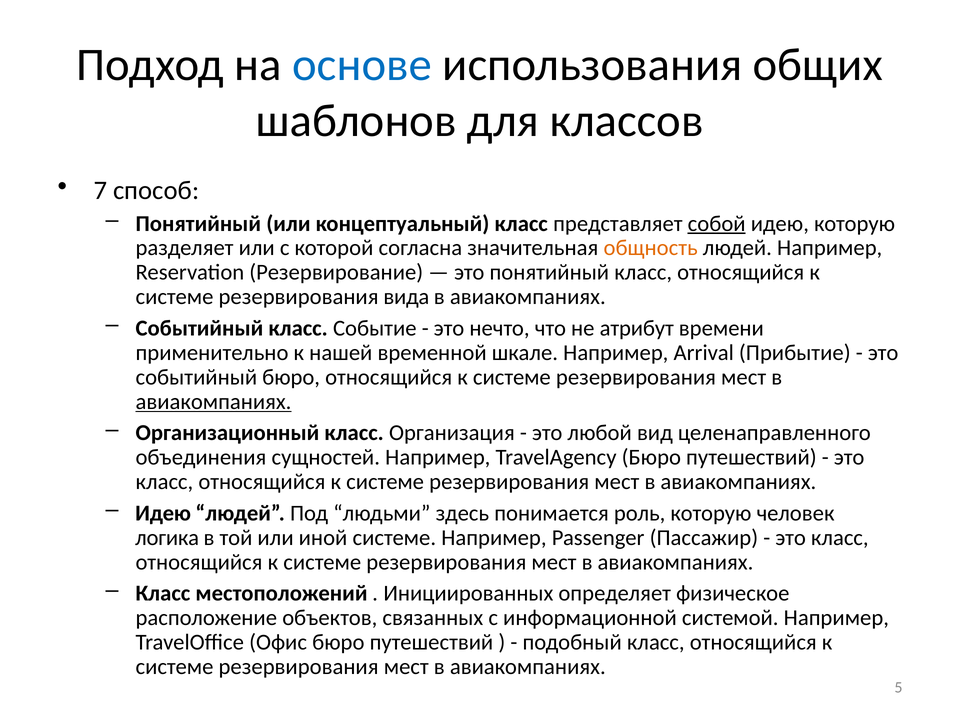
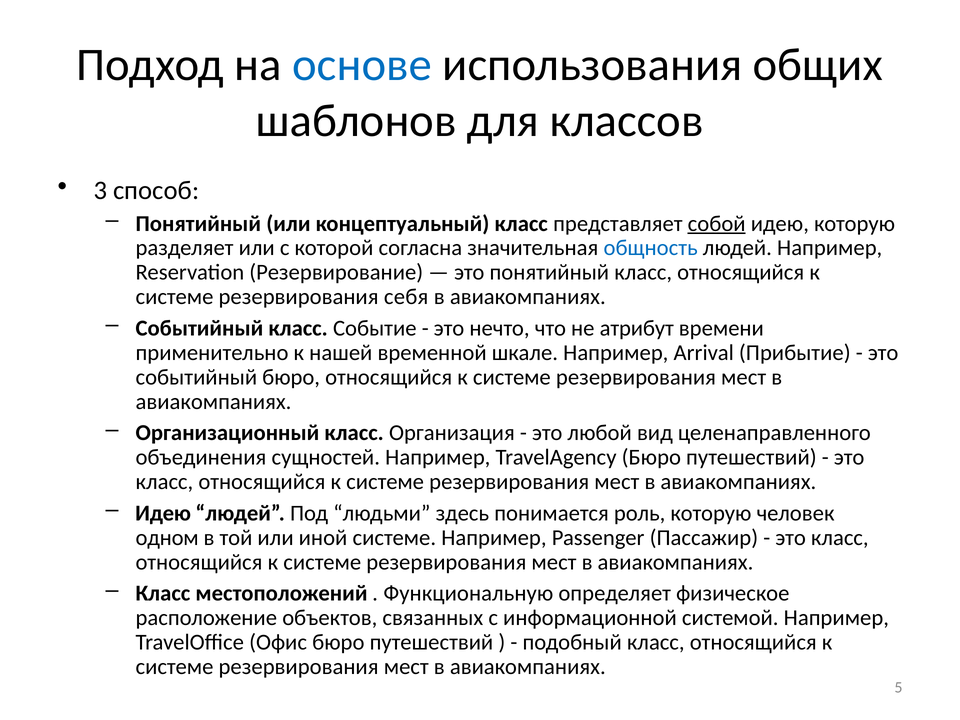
7: 7 -> 3
общность colour: orange -> blue
вида: вида -> себя
авиакомпаниях at (214, 402) underline: present -> none
логика: логика -> одном
Инициированных: Инициированных -> Функциональную
